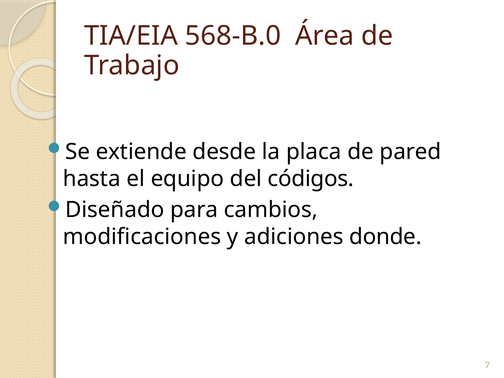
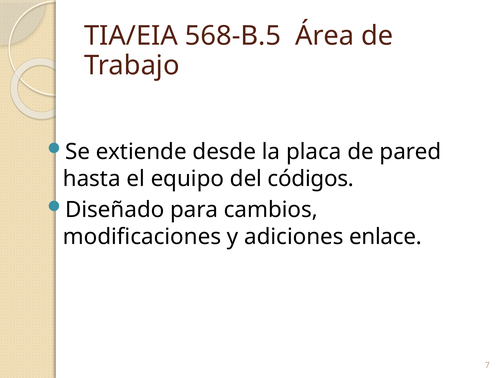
568-B.0: 568-B.0 -> 568-B.5
donde: donde -> enlace
